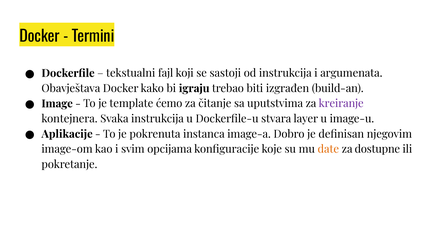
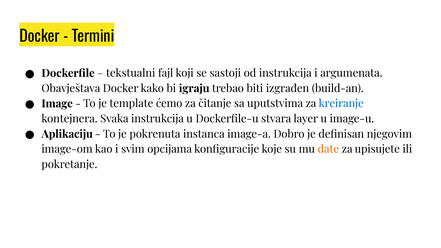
kreiranje colour: purple -> blue
Aplikacije: Aplikacije -> Aplikaciju
dostupne: dostupne -> upisujete
